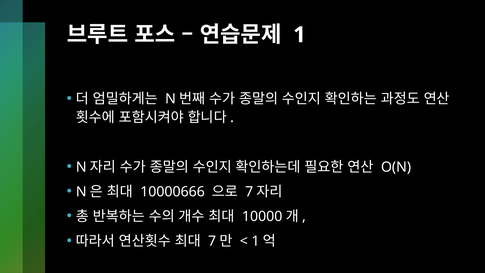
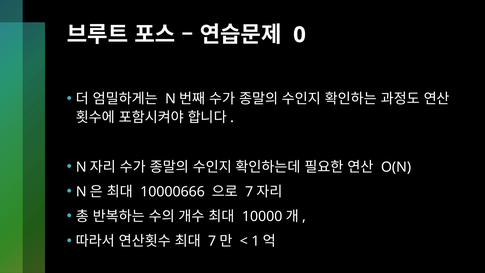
1 at (300, 35): 1 -> 0
